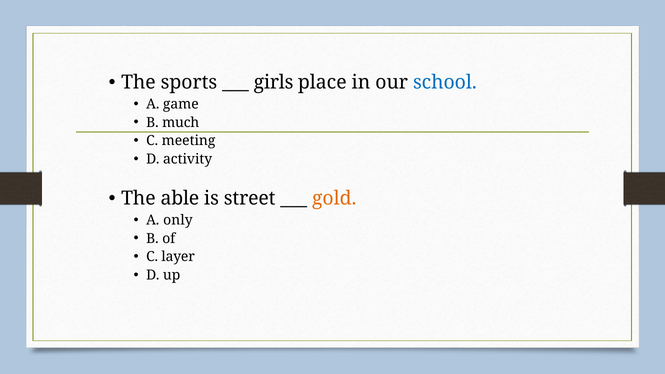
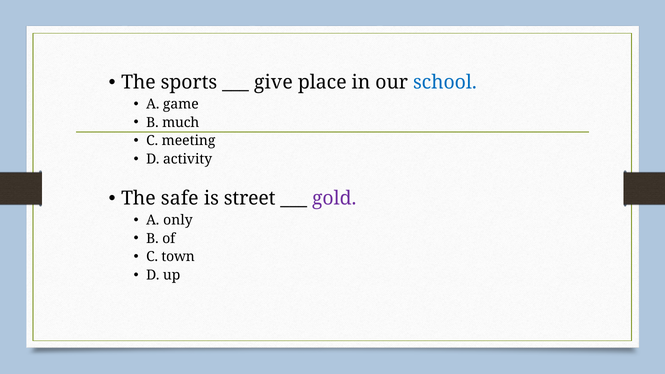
girls: girls -> give
able: able -> safe
gold colour: orange -> purple
layer: layer -> town
